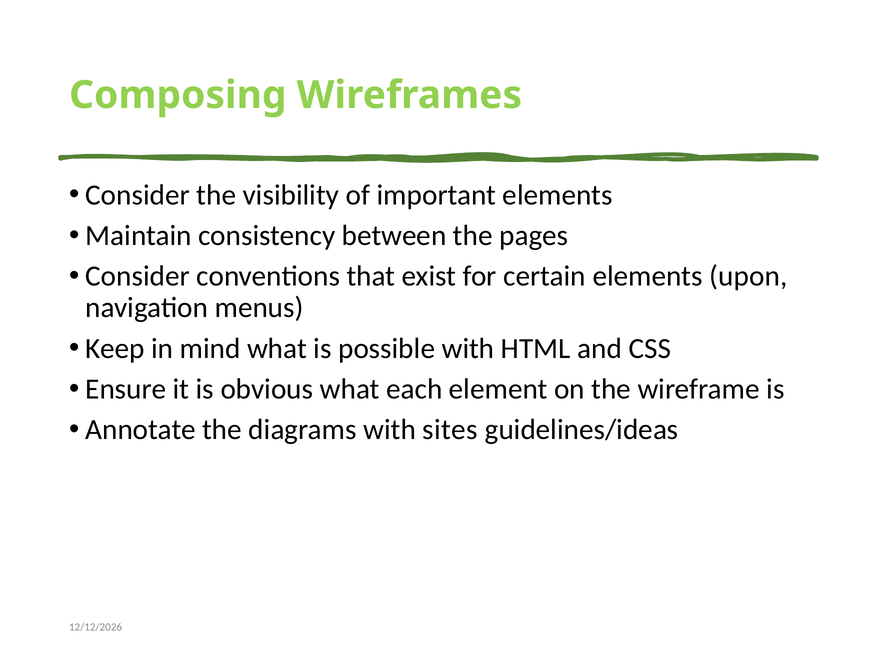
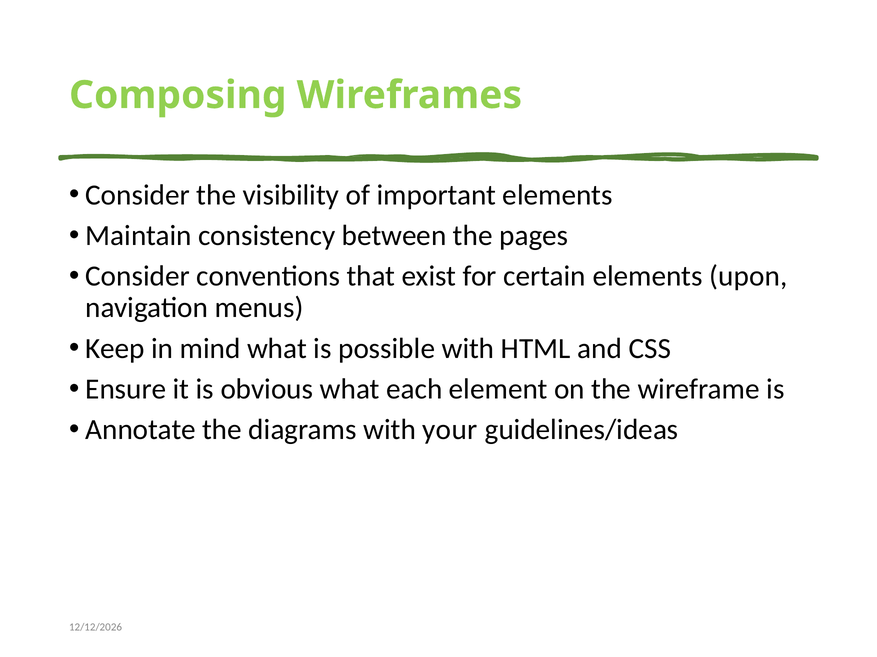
sites: sites -> your
